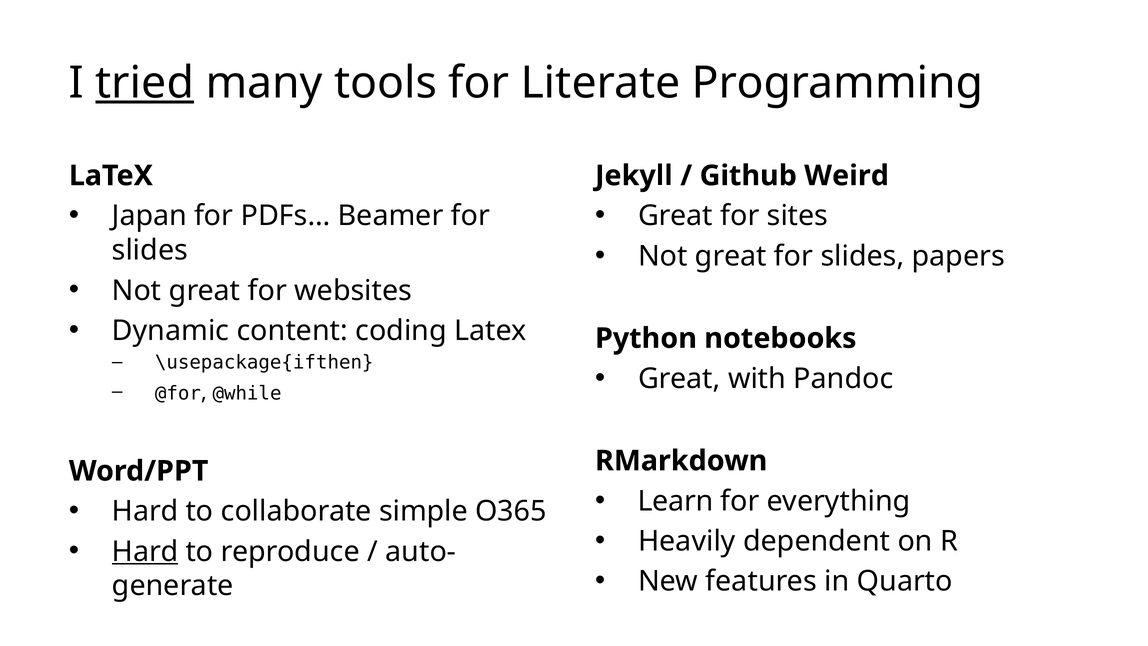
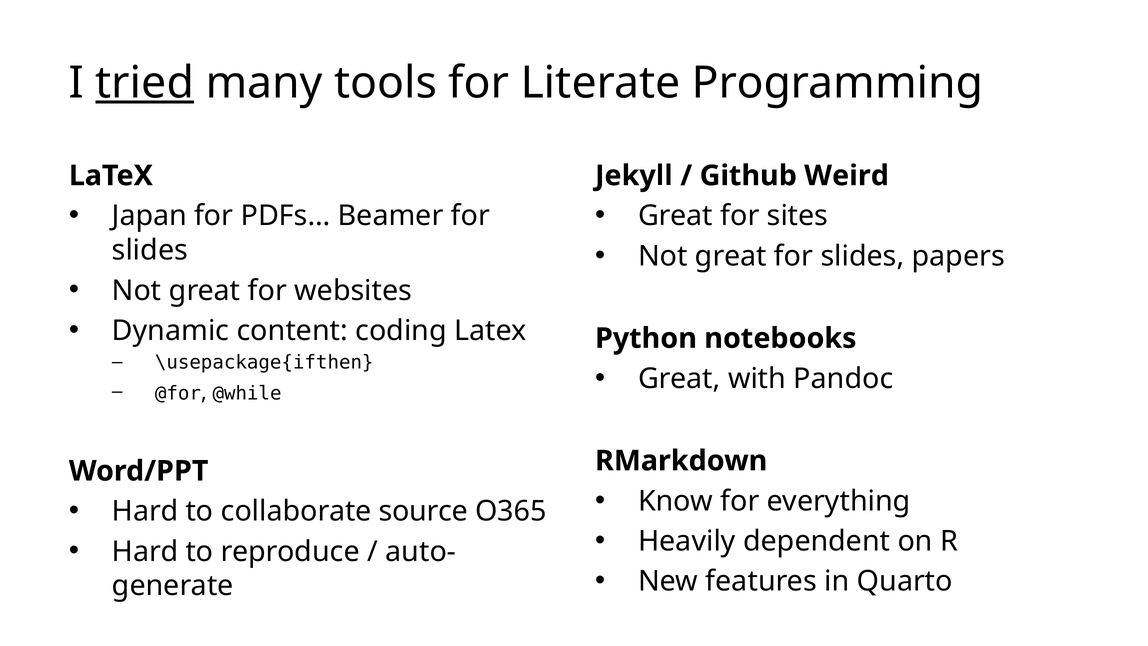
Learn: Learn -> Know
simple: simple -> source
Hard at (145, 551) underline: present -> none
